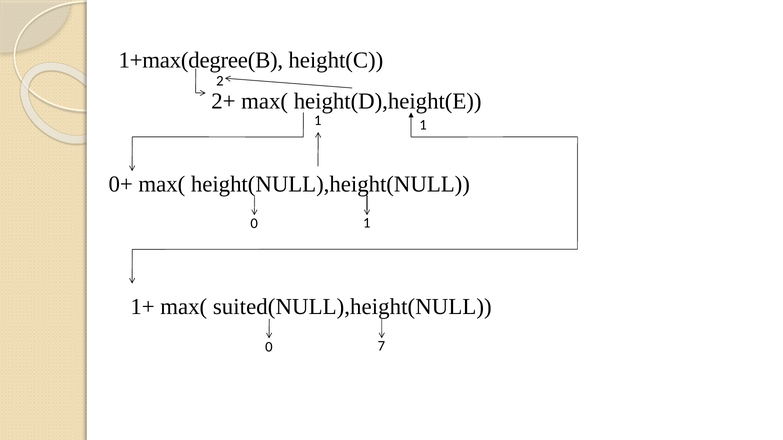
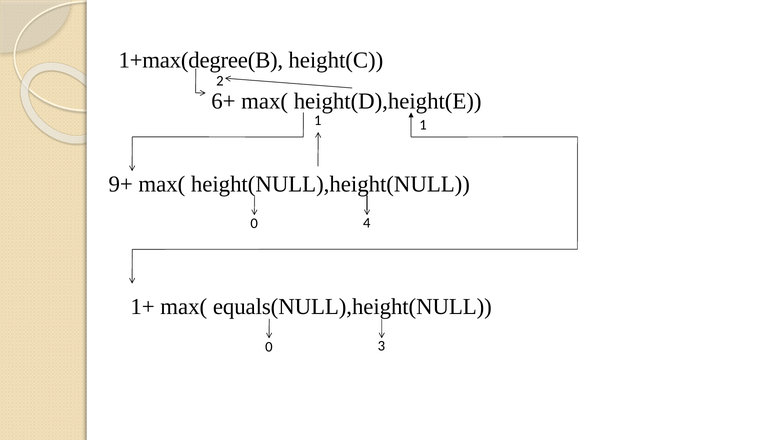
2+: 2+ -> 6+
0+: 0+ -> 9+
0 1: 1 -> 4
suited(NULL),height(NULL: suited(NULL),height(NULL -> equals(NULL),height(NULL
7: 7 -> 3
